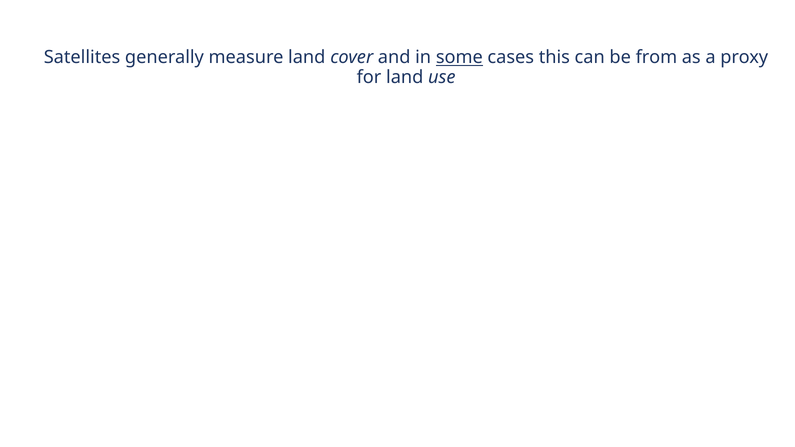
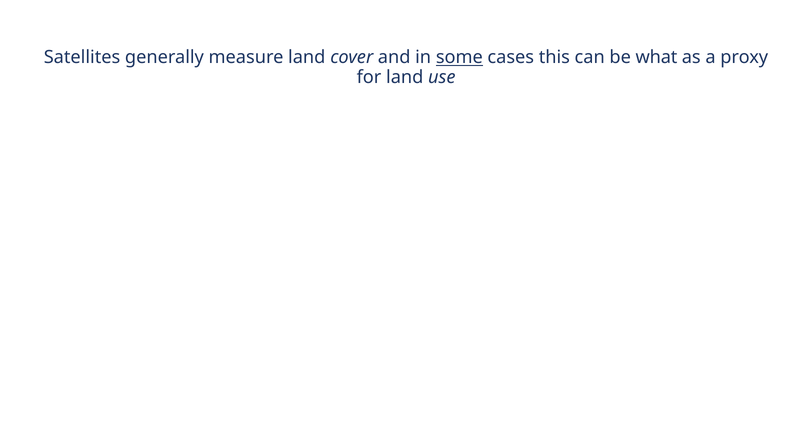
from: from -> what
